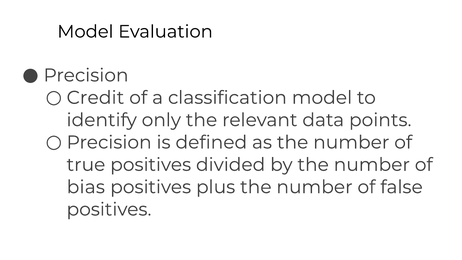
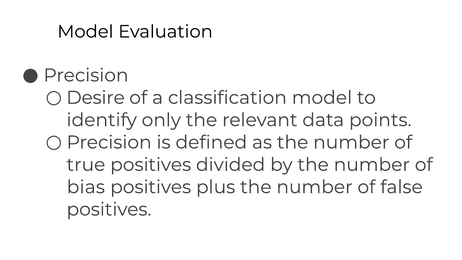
Credit: Credit -> Desire
